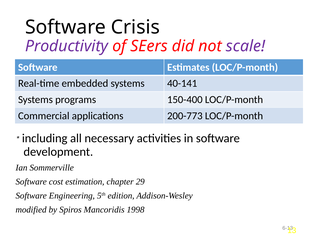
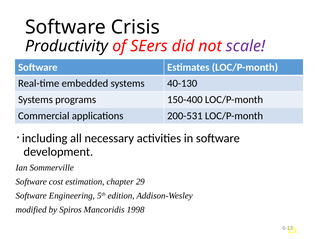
Productivity colour: purple -> black
40-141: 40-141 -> 40-130
200-773: 200-773 -> 200-531
